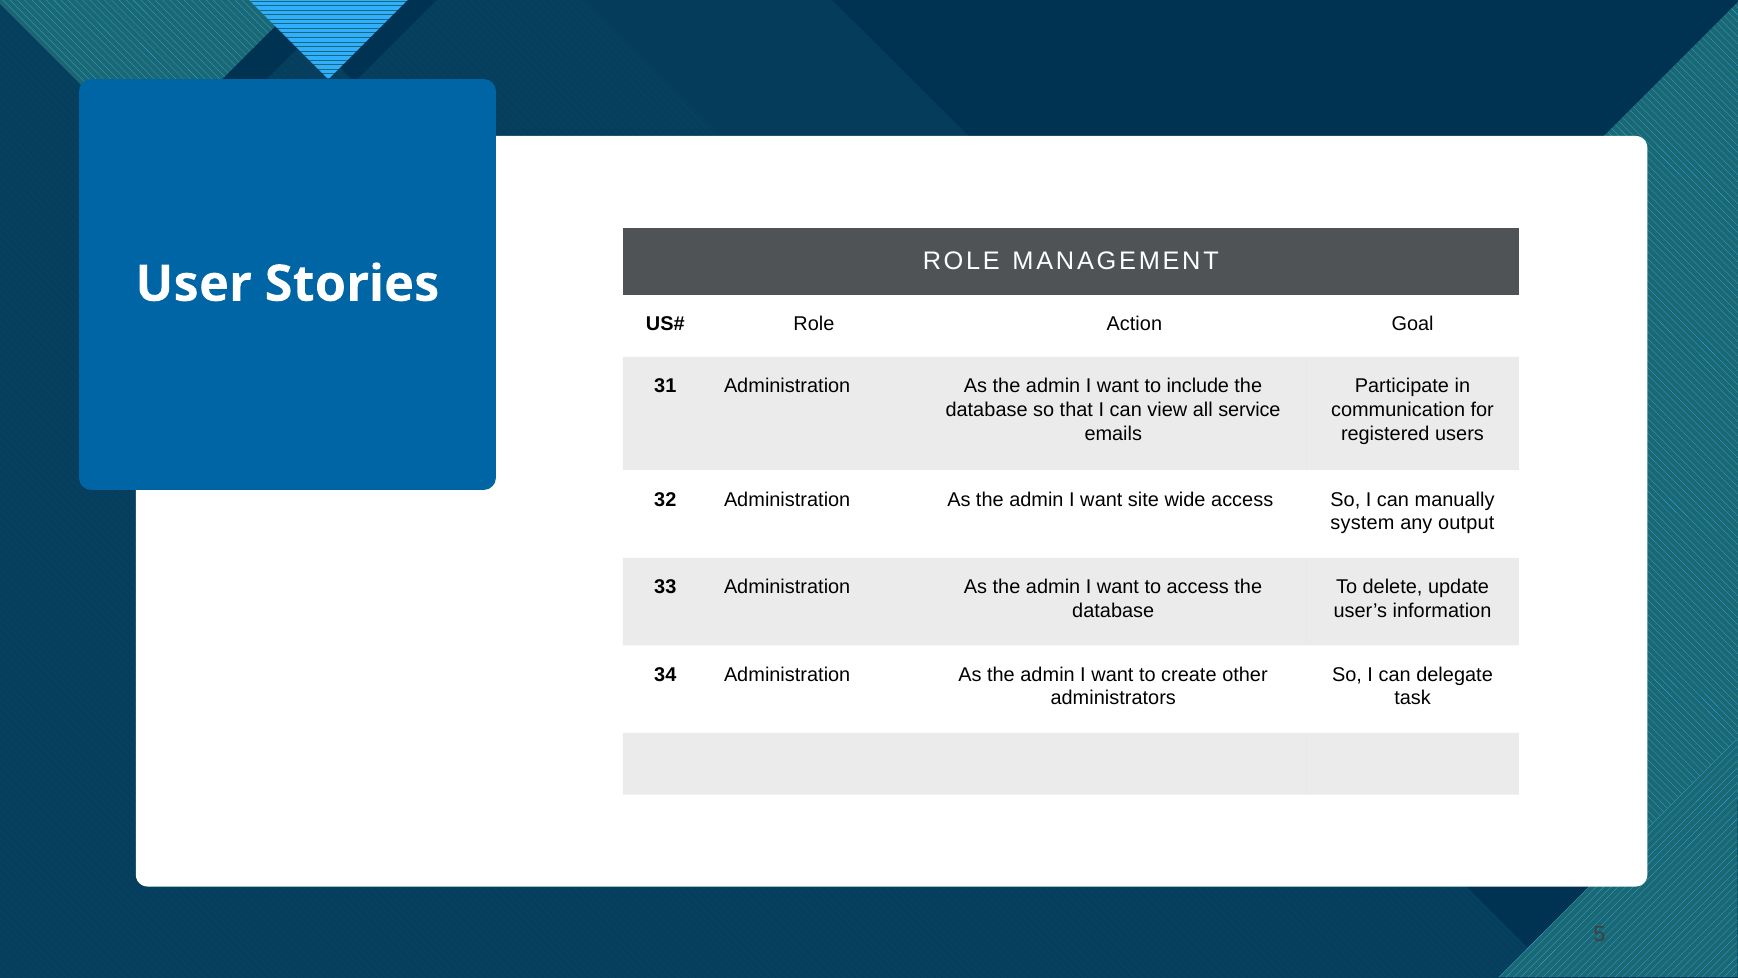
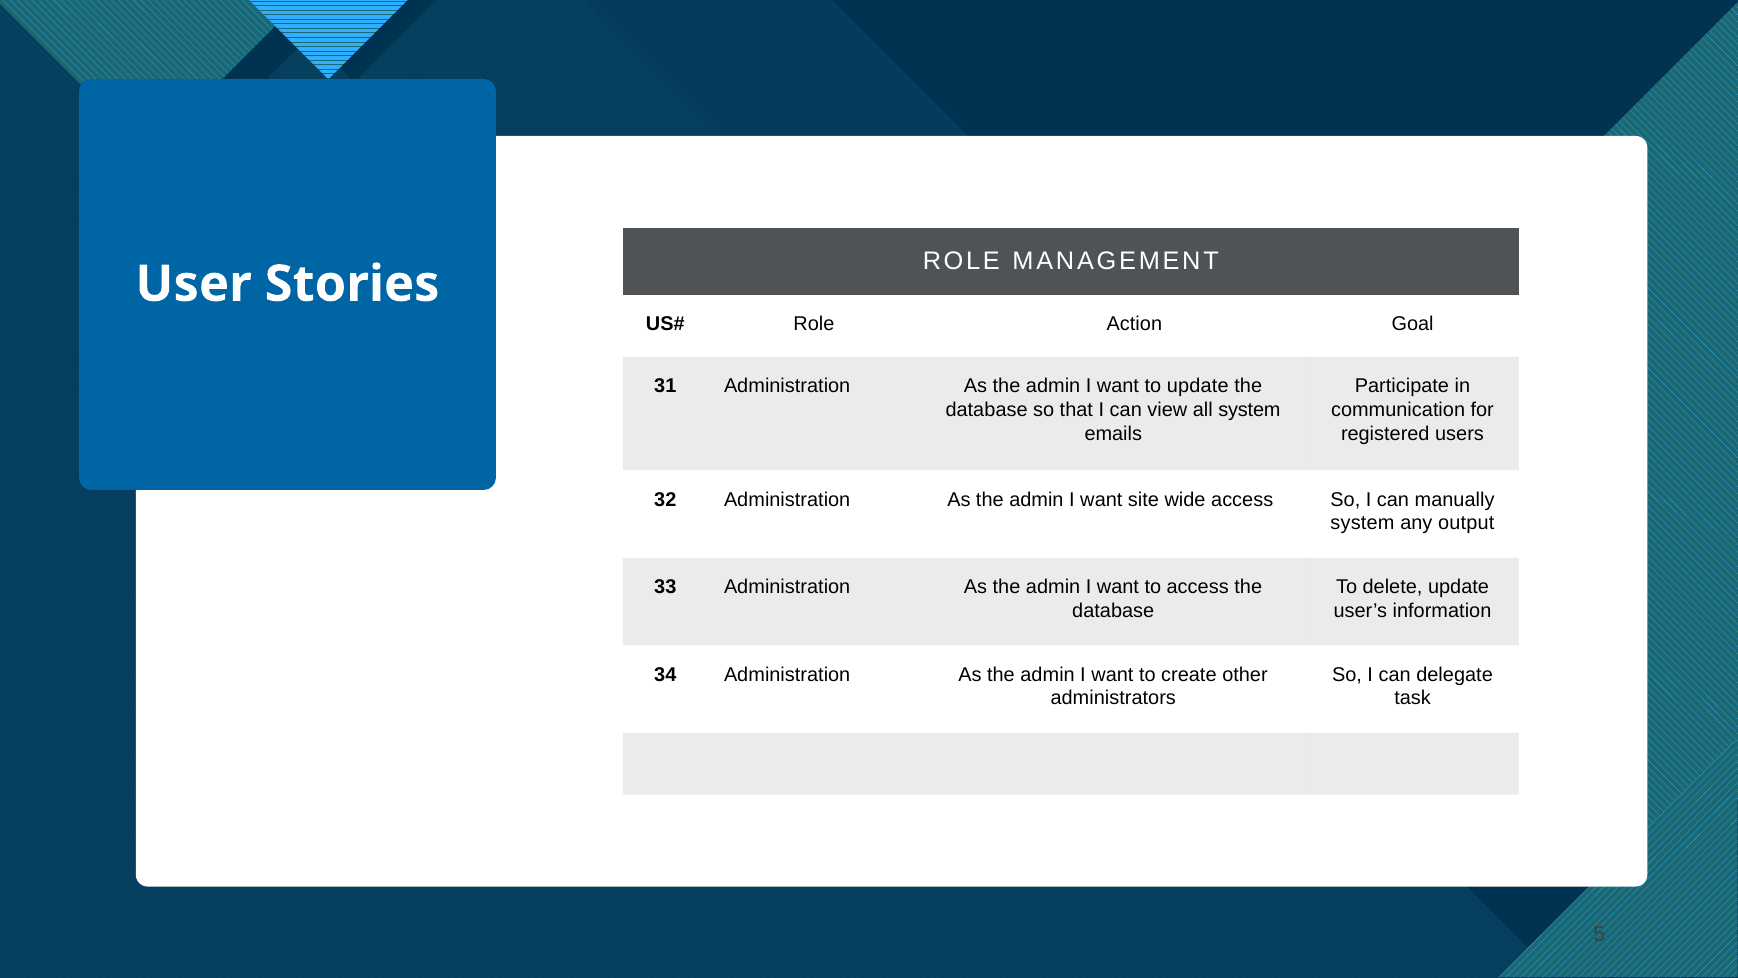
to include: include -> update
all service: service -> system
